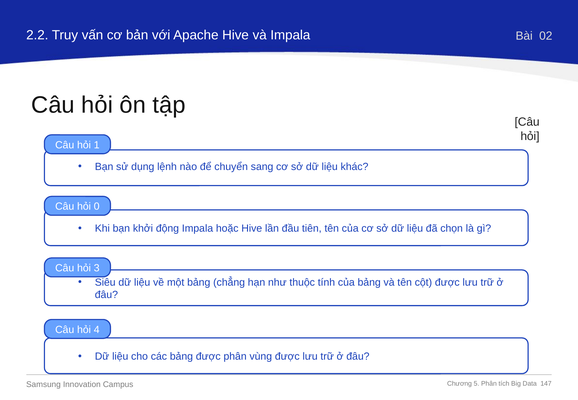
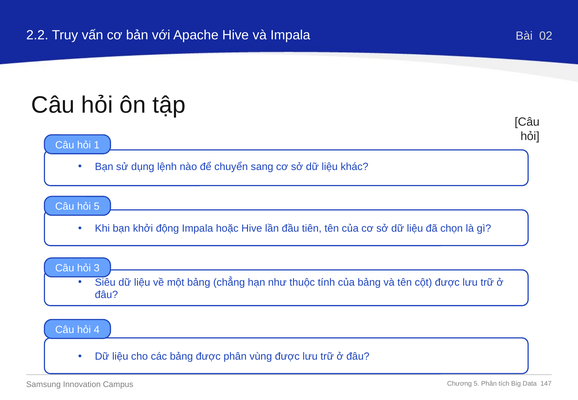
hỏi 0: 0 -> 5
